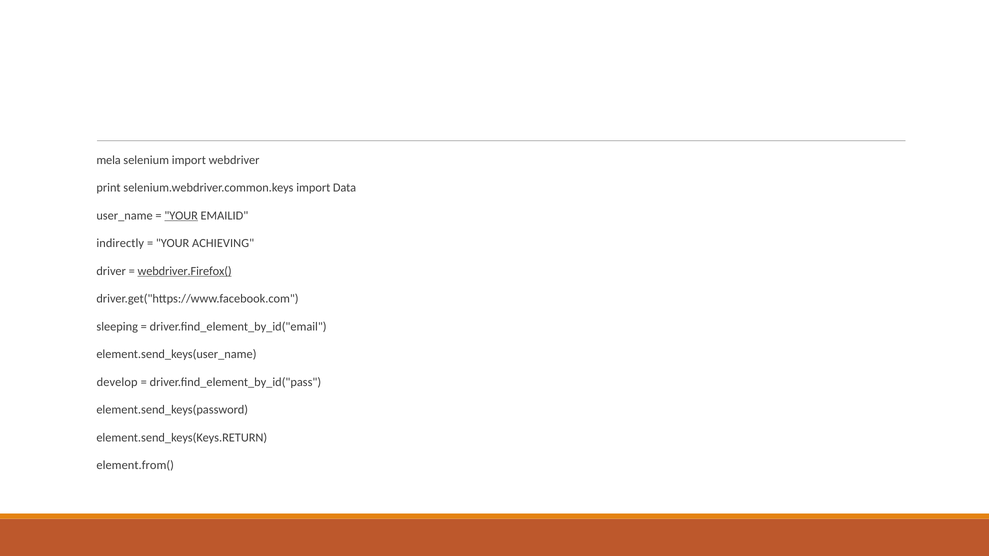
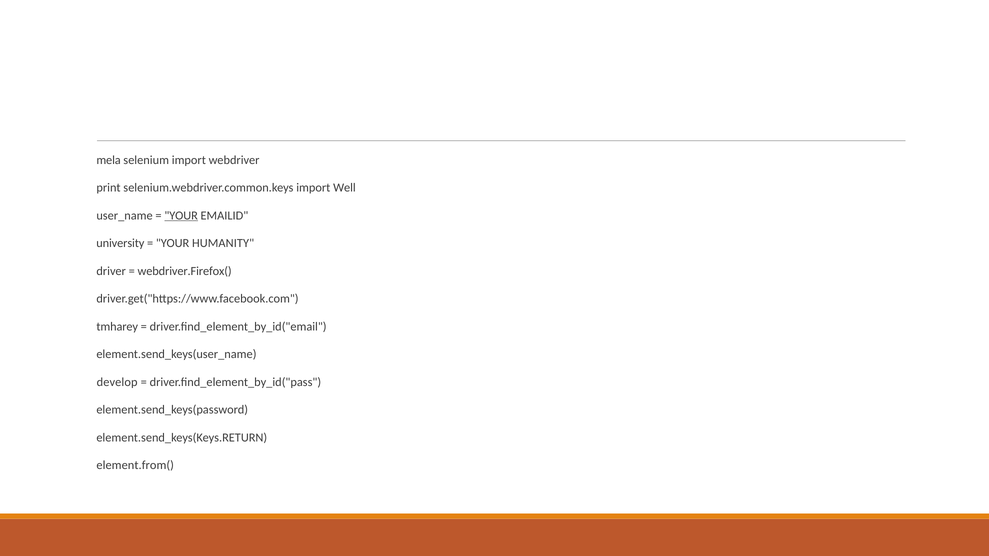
Data: Data -> Well
indirectly: indirectly -> university
ACHIEVING: ACHIEVING -> HUMANITY
webdriver.Firefox( underline: present -> none
sleeping: sleeping -> tmharey
